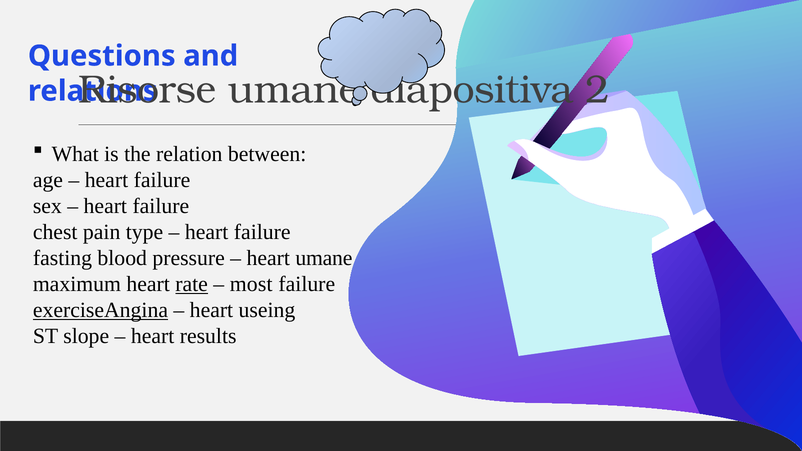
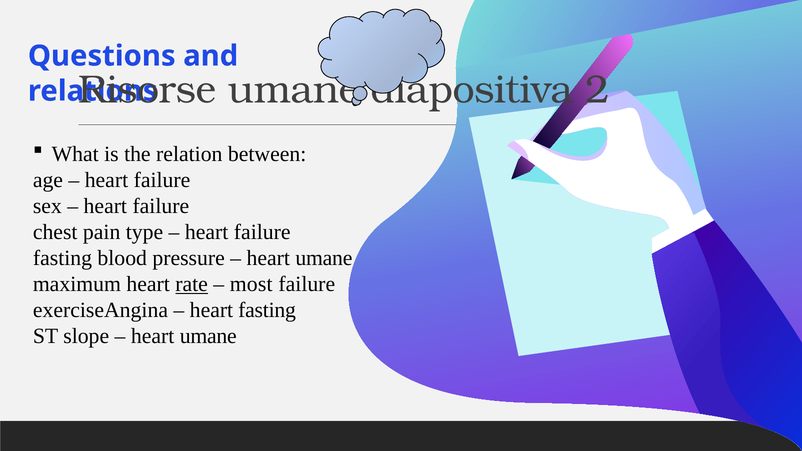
exerciseAngina underline: present -> none
heart useing: useing -> fasting
results at (208, 336): results -> umane
